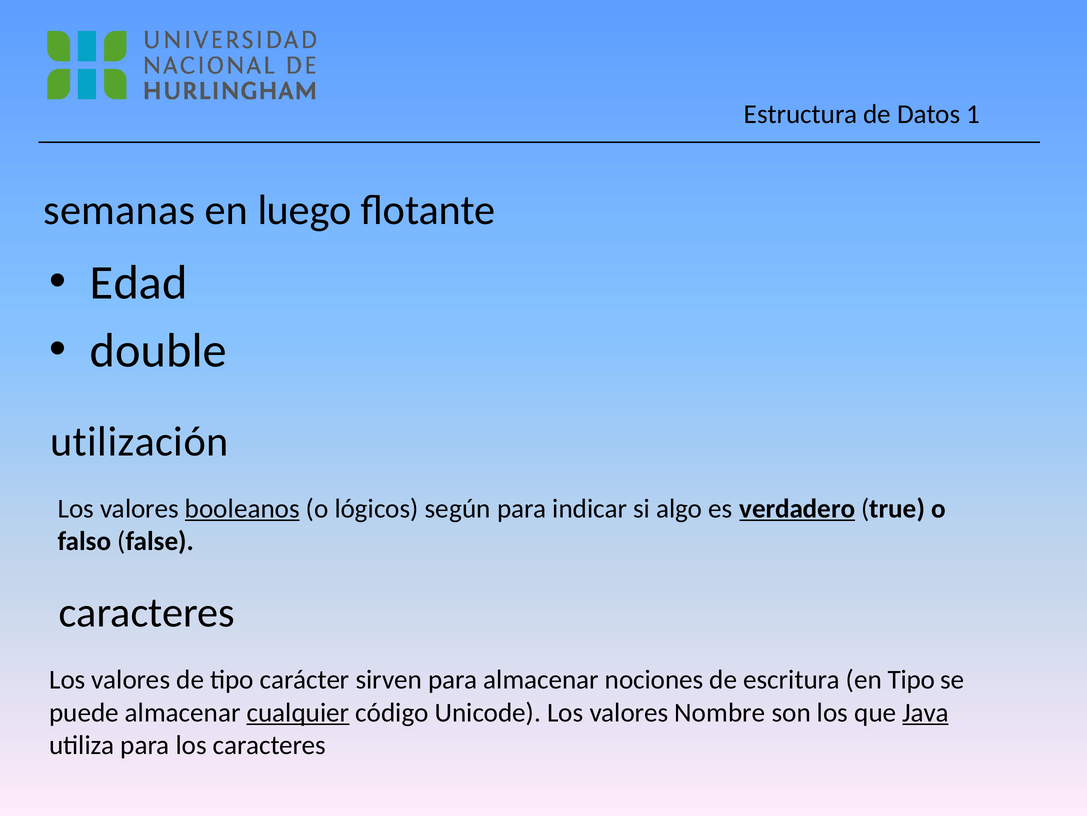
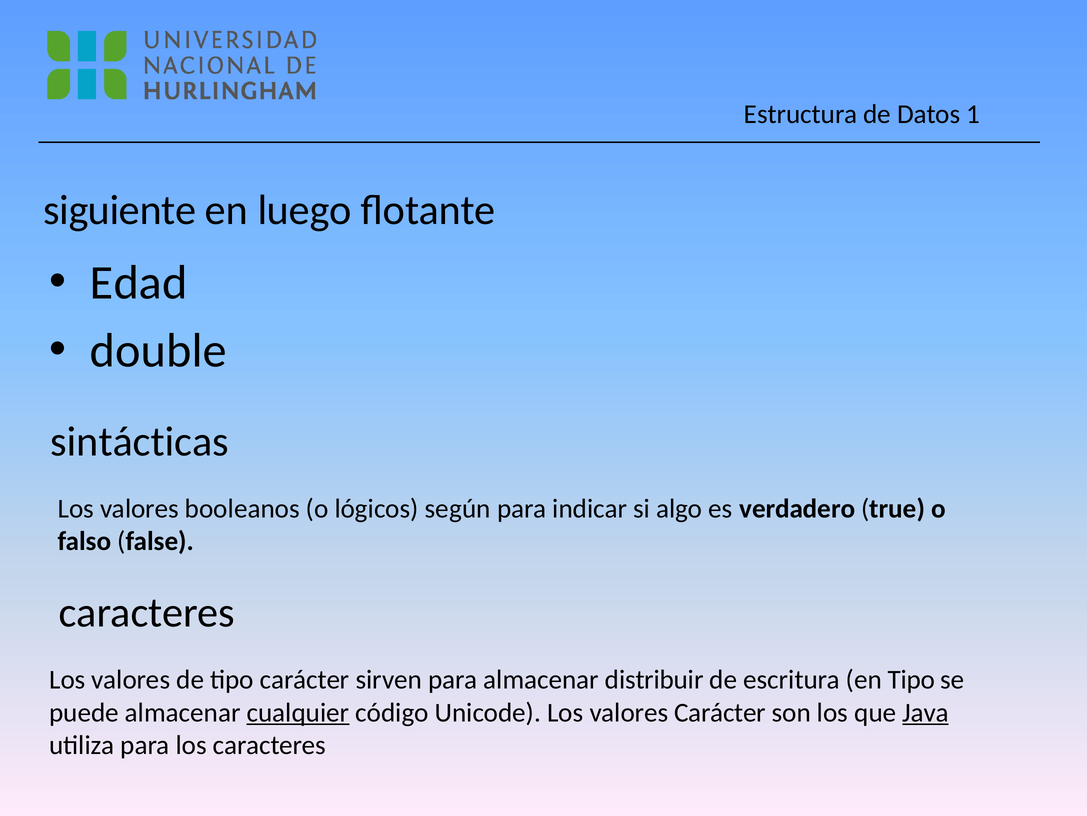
semanas: semanas -> siguiente
utilización: utilización -> sintácticas
booleanos underline: present -> none
verdadero underline: present -> none
nociones: nociones -> distribuir
valores Nombre: Nombre -> Carácter
